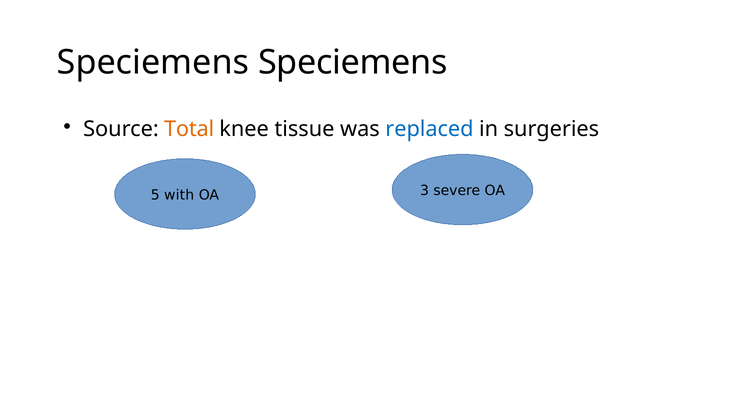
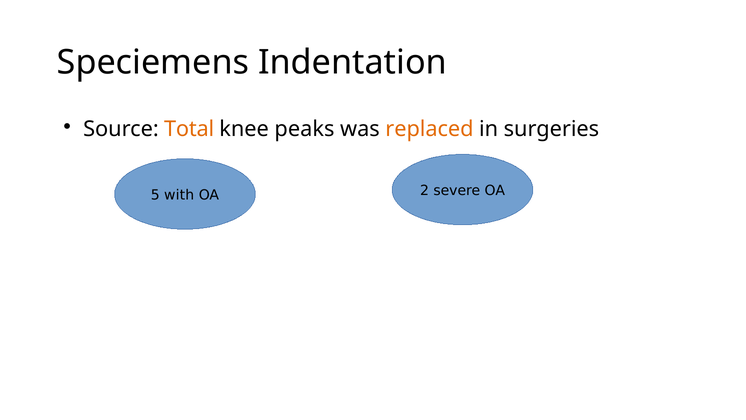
Speciemens Speciemens: Speciemens -> Indentation
tissue: tissue -> peaks
replaced colour: blue -> orange
3: 3 -> 2
